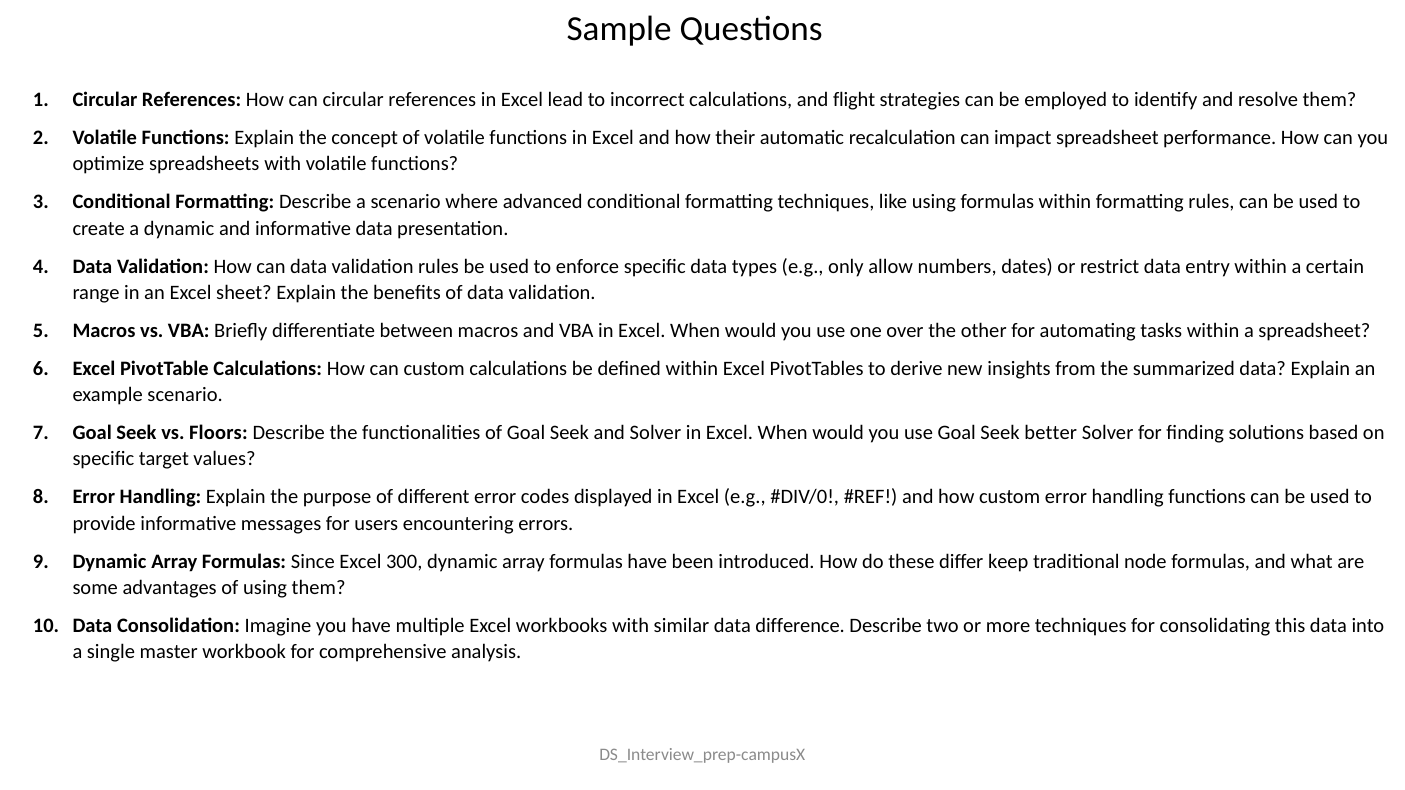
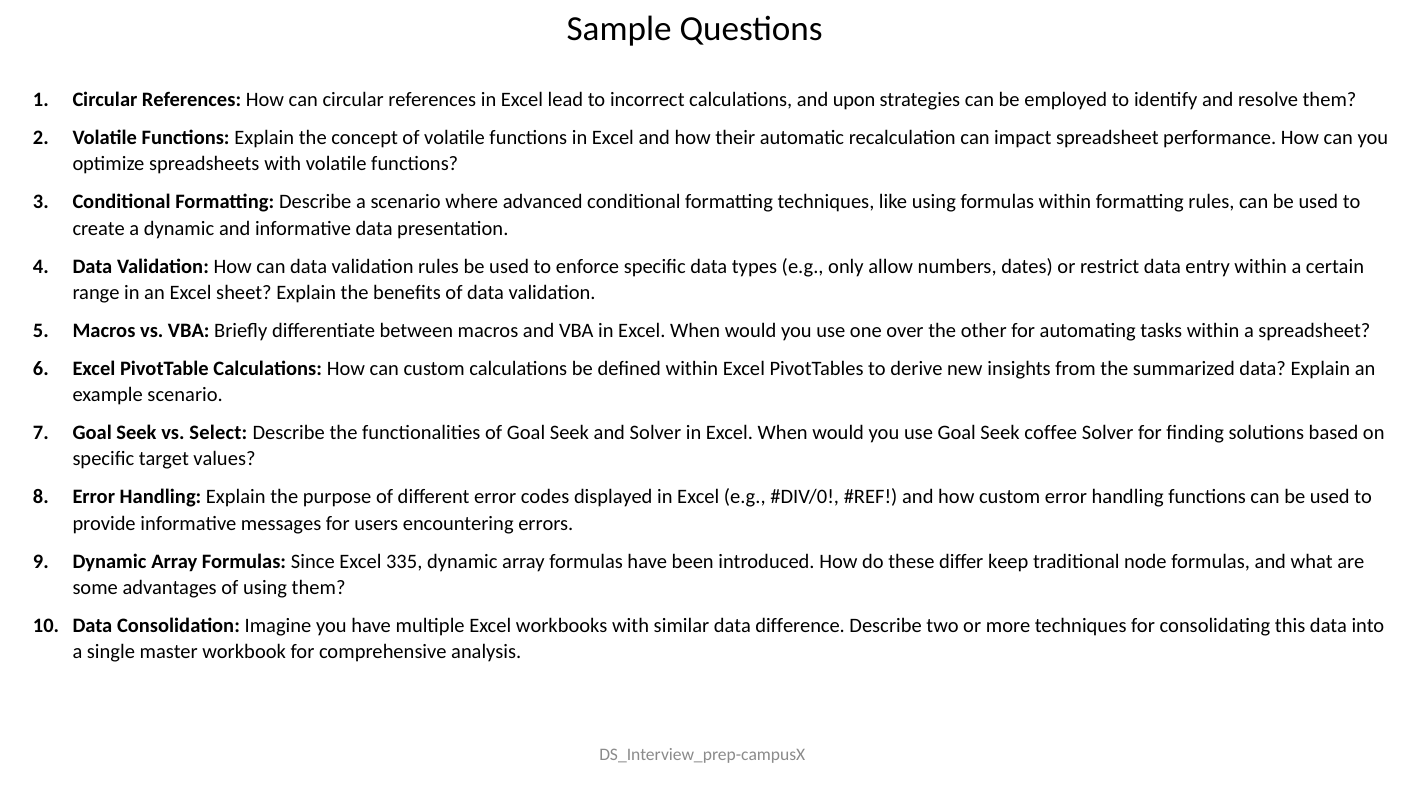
flight: flight -> upon
Floors: Floors -> Select
better: better -> coffee
300: 300 -> 335
